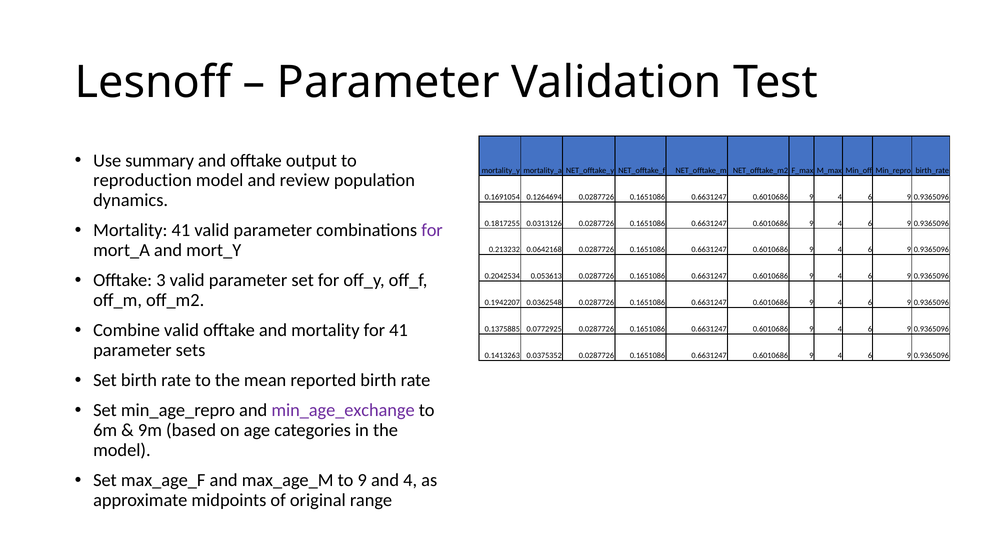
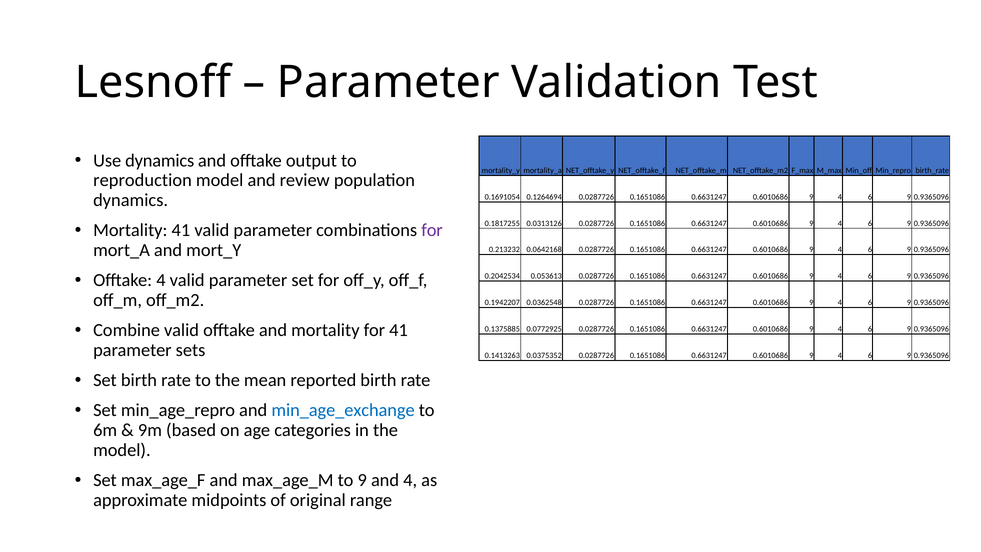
Use summary: summary -> dynamics
Offtake 3: 3 -> 4
min_age_exchange colour: purple -> blue
